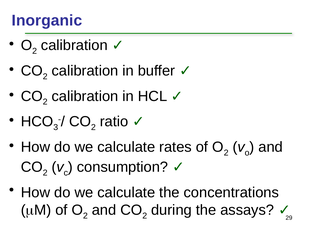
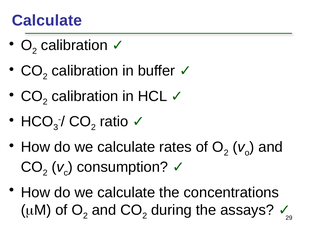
Inorganic at (47, 20): Inorganic -> Calculate
